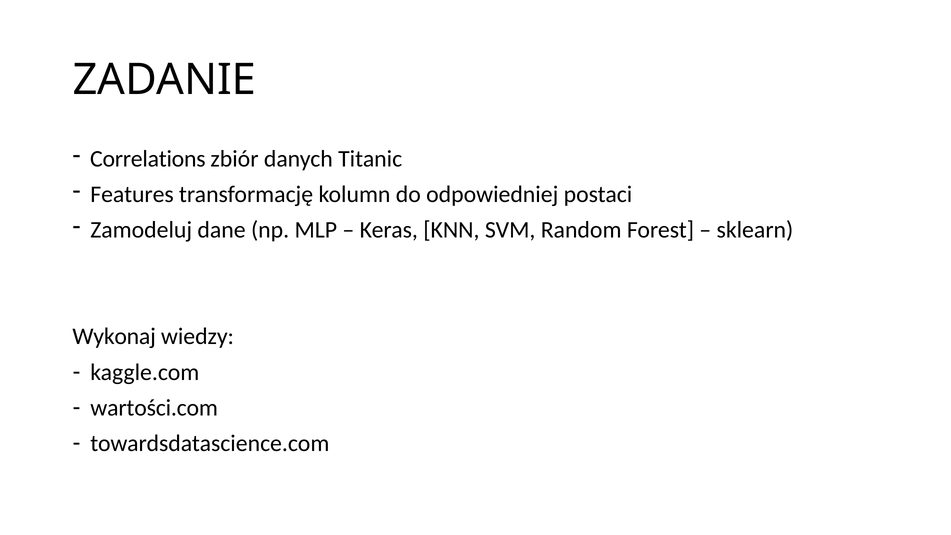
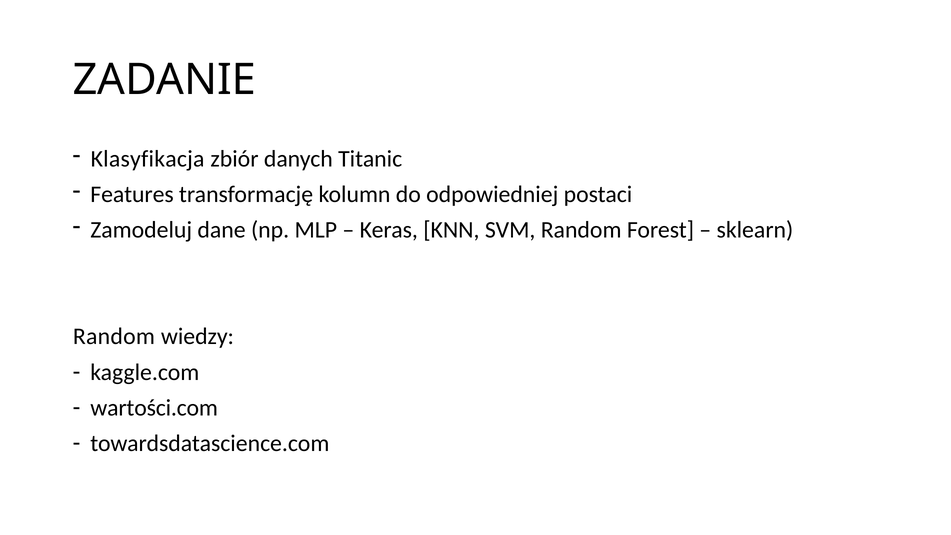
Correlations: Correlations -> Klasyfikacja
Wykonaj at (114, 337): Wykonaj -> Random
